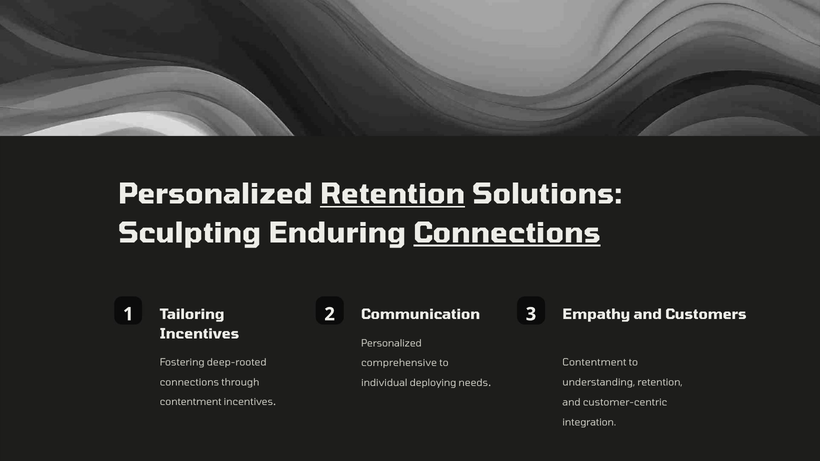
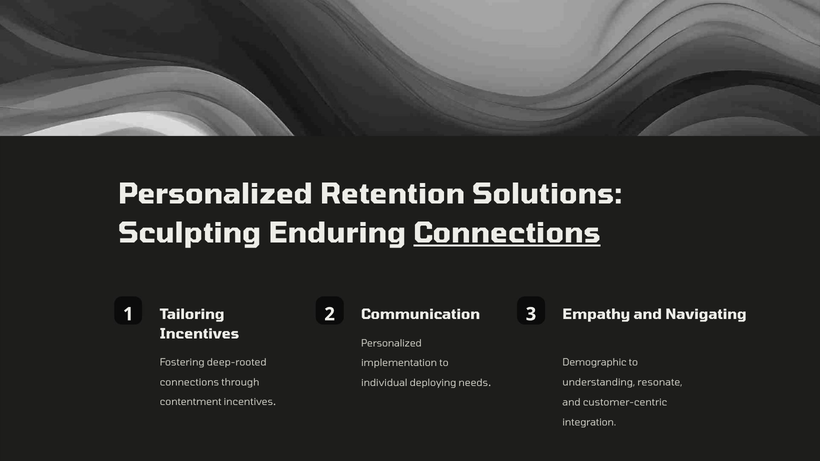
Retention at (393, 195) underline: present -> none
Customers: Customers -> Navigating
Contentment at (594, 363): Contentment -> Demographic
comprehensive: comprehensive -> implementation
understanding retention: retention -> resonate
